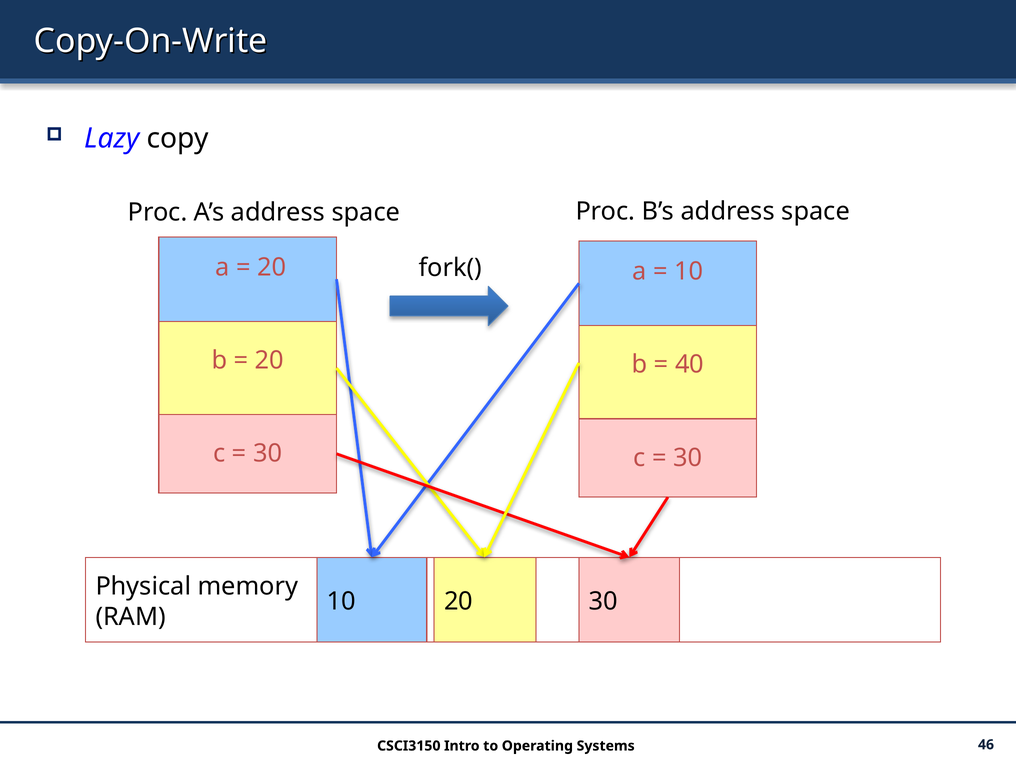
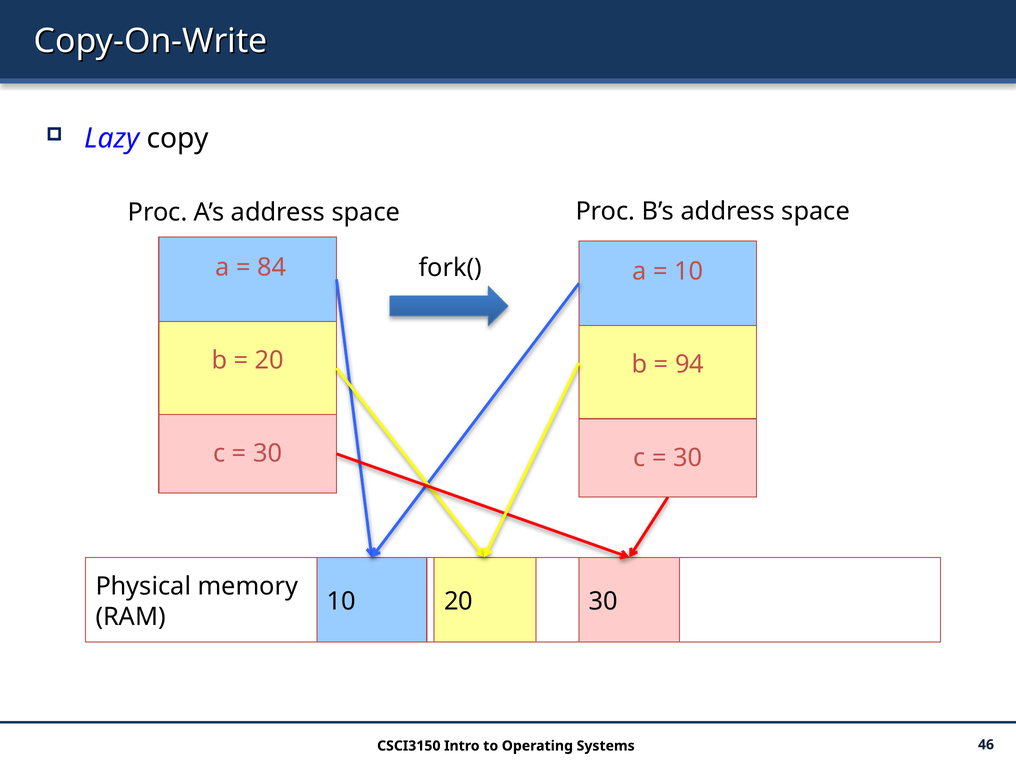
20 at (272, 267): 20 -> 84
40: 40 -> 94
